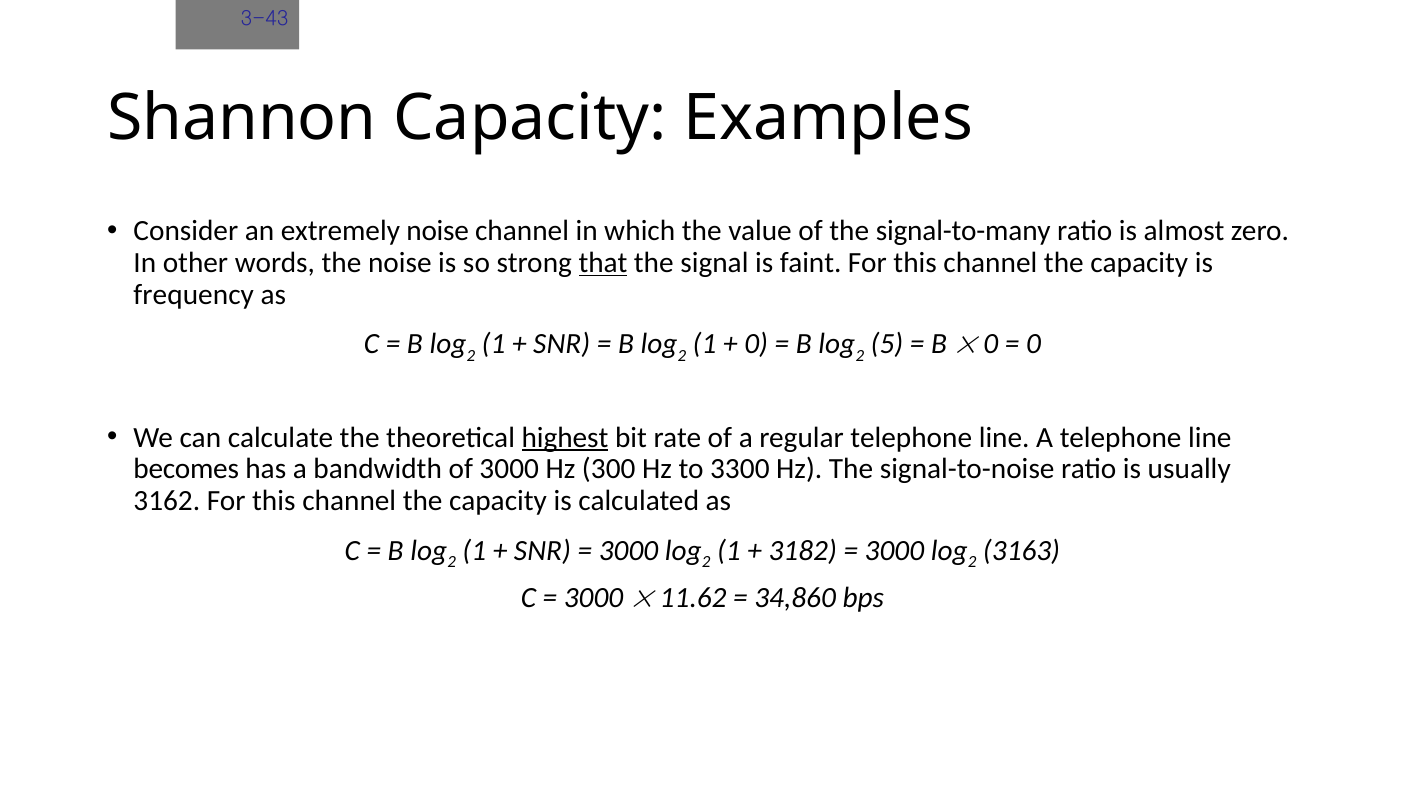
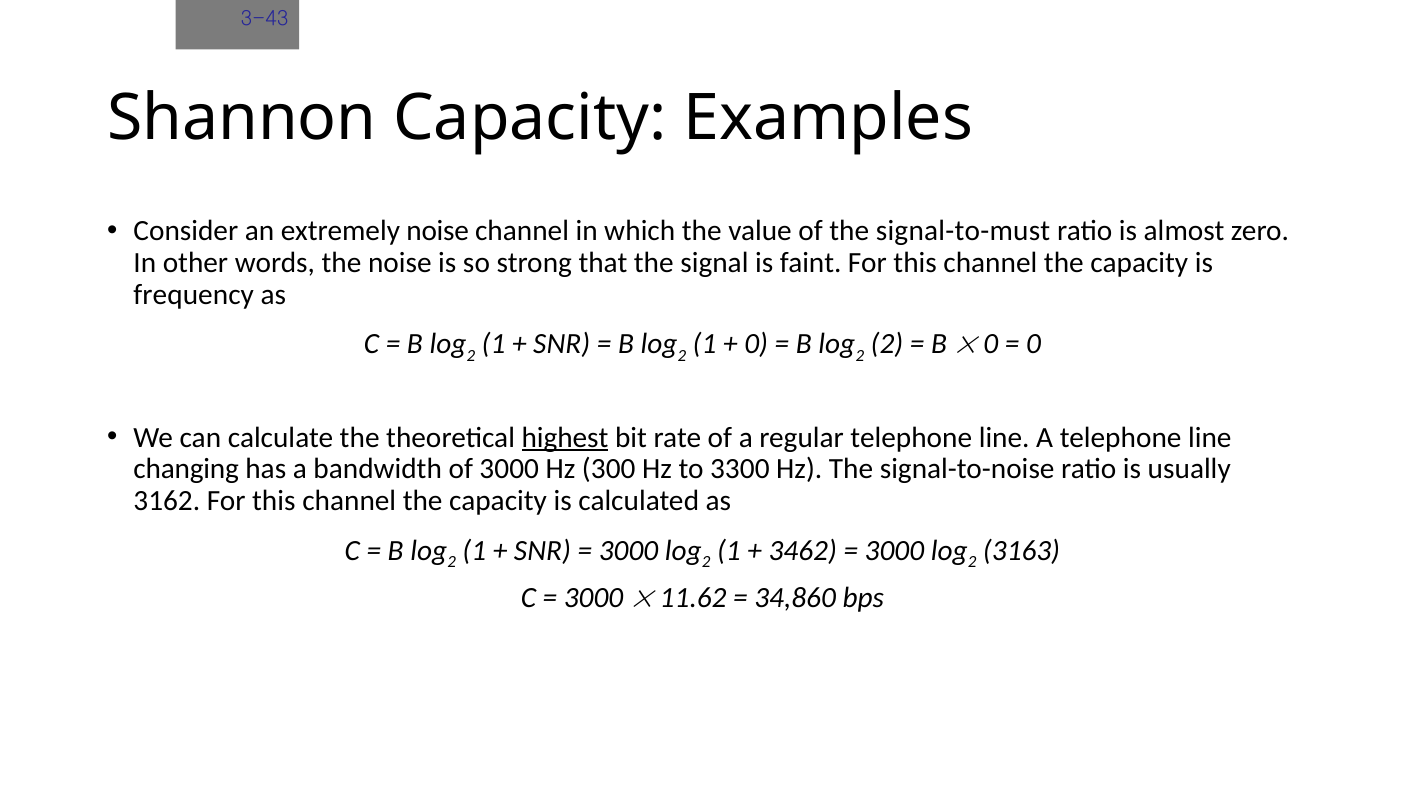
signal-to-many: signal-to-many -> signal-to-must
that underline: present -> none
5 at (887, 344): 5 -> 2
becomes: becomes -> changing
3182: 3182 -> 3462
